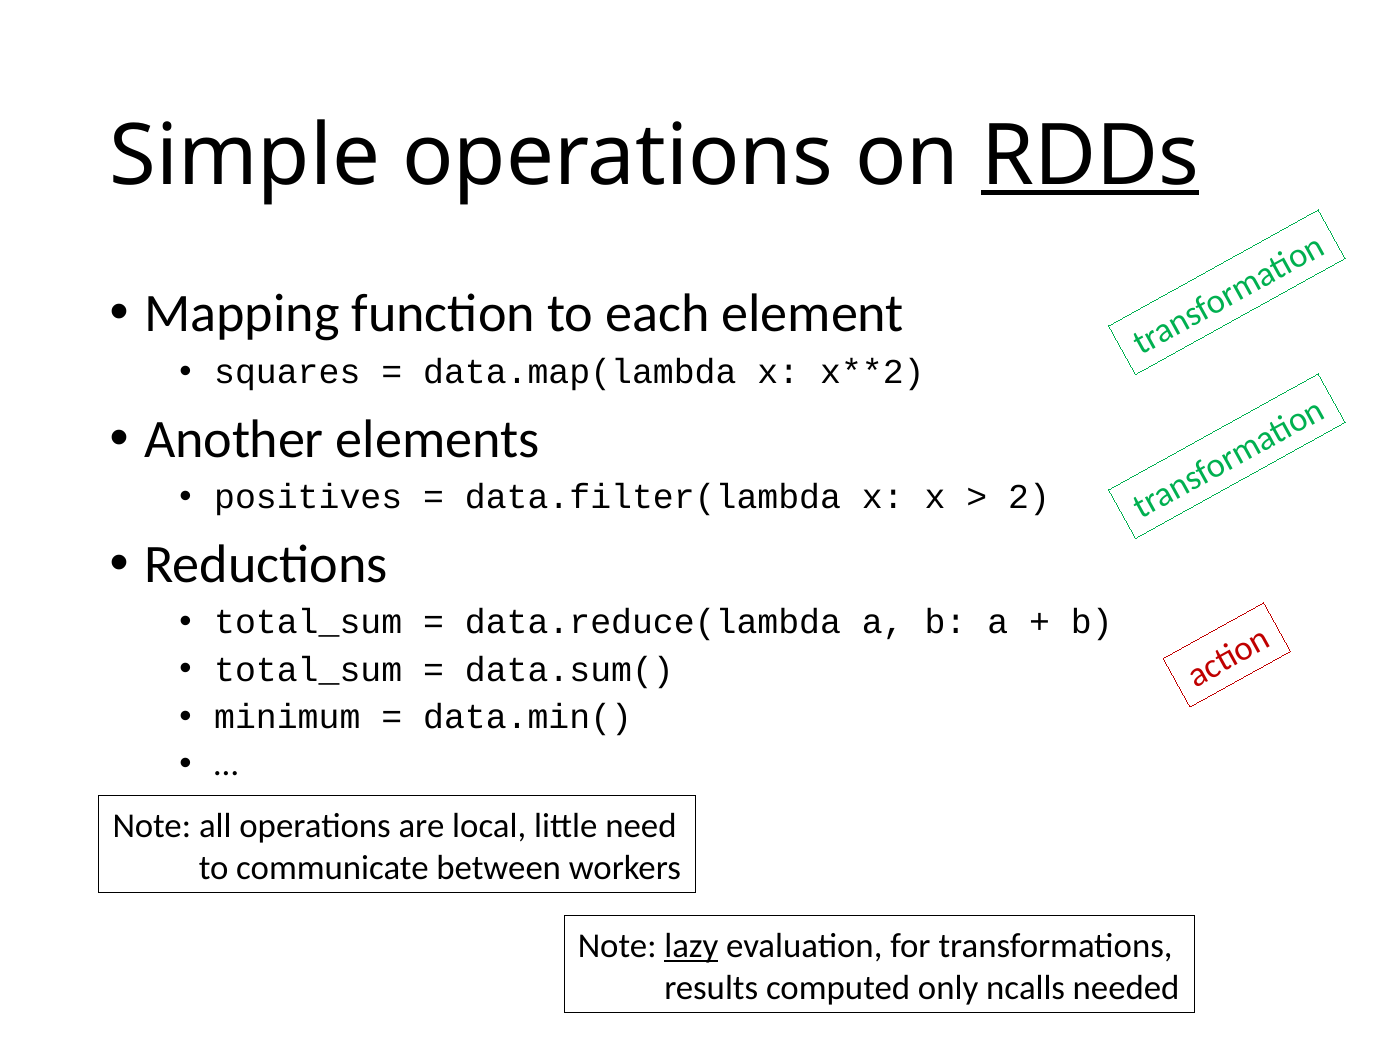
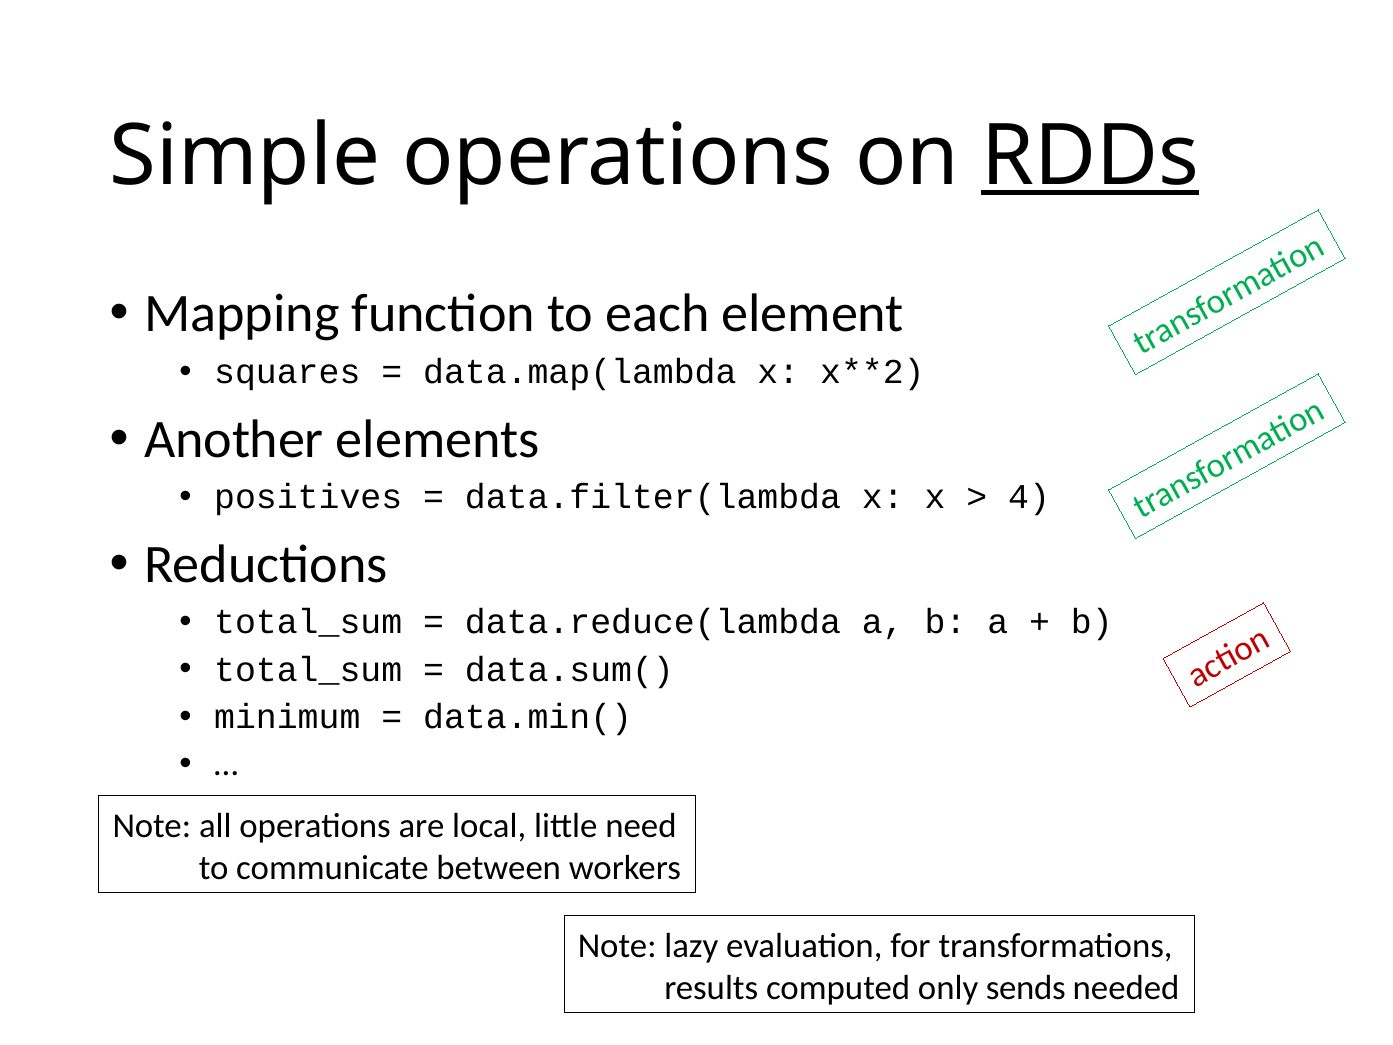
2: 2 -> 4
lazy underline: present -> none
ncalls: ncalls -> sends
